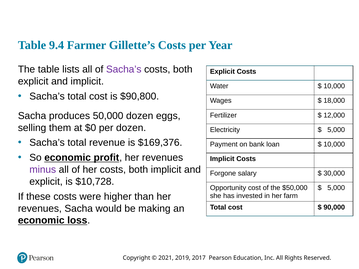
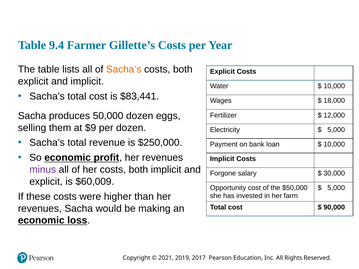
Sacha’s at (124, 70) colour: purple -> orange
$90,800: $90,800 -> $83,441
$0: $0 -> $9
$169,376: $169,376 -> $250,000
$10,728: $10,728 -> $60,009
